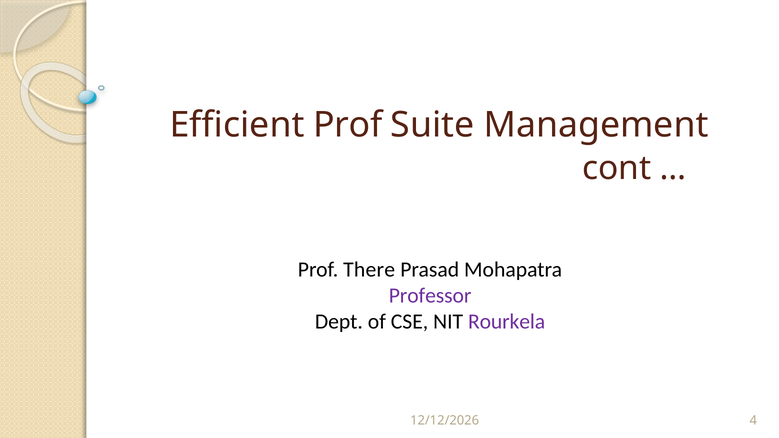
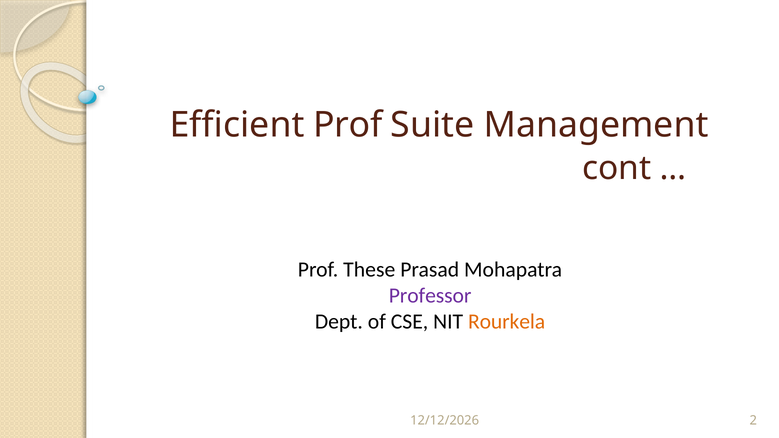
There: There -> These
Rourkela colour: purple -> orange
4: 4 -> 2
